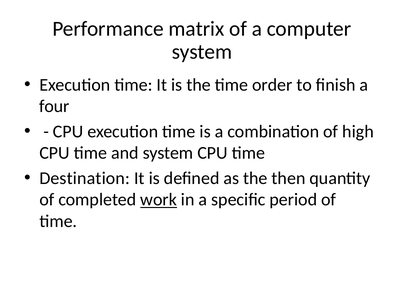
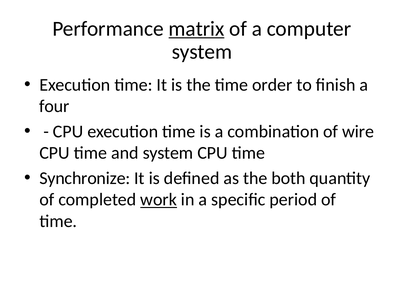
matrix underline: none -> present
high: high -> wire
Destination: Destination -> Synchronize
then: then -> both
